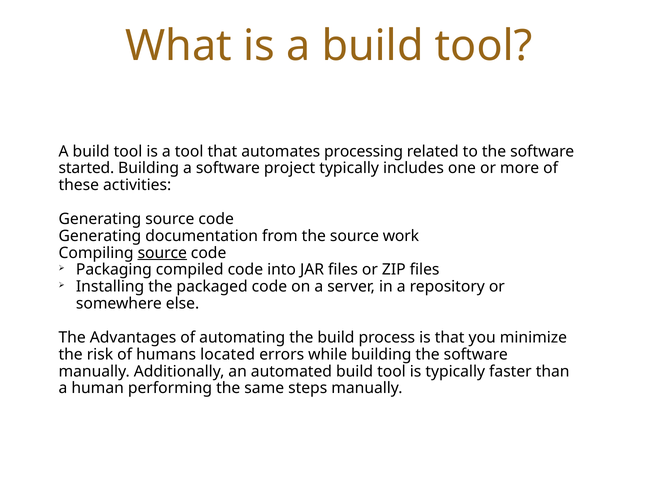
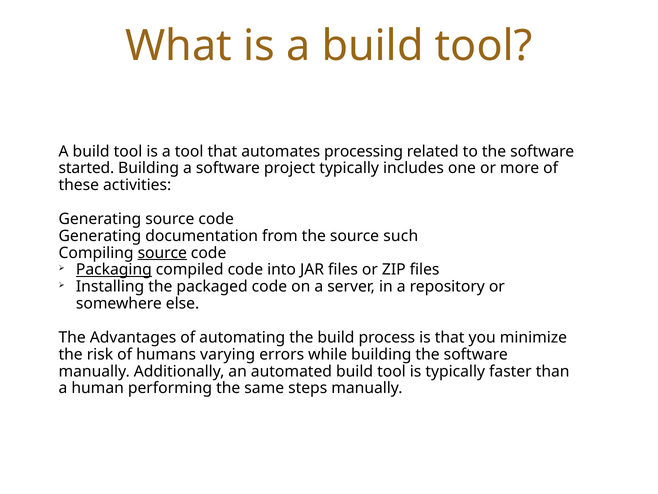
work: work -> such
Packaging underline: none -> present
located: located -> varying
